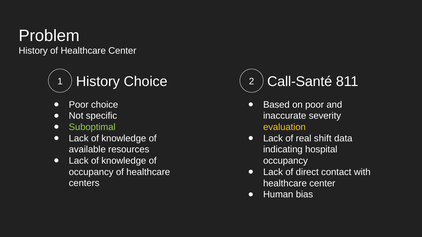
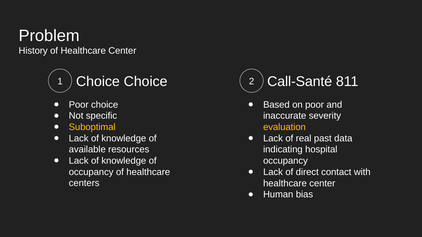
1 History: History -> Choice
Suboptimal colour: light green -> yellow
shift: shift -> past
